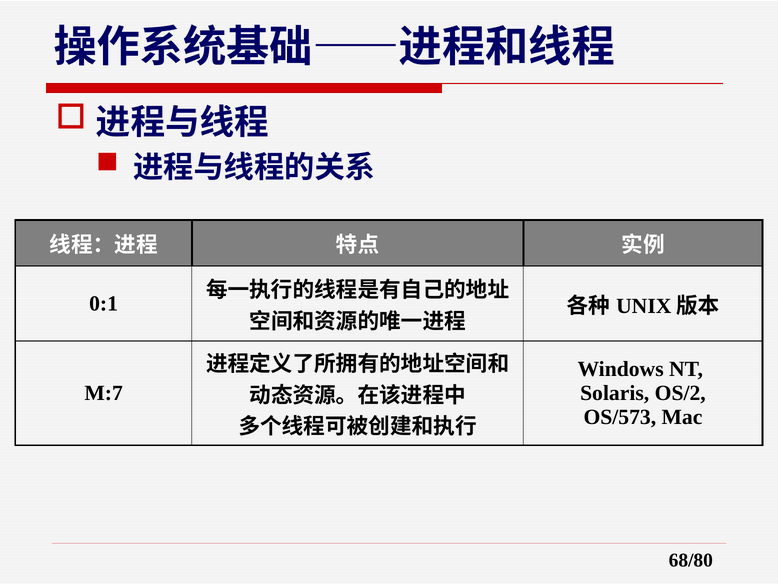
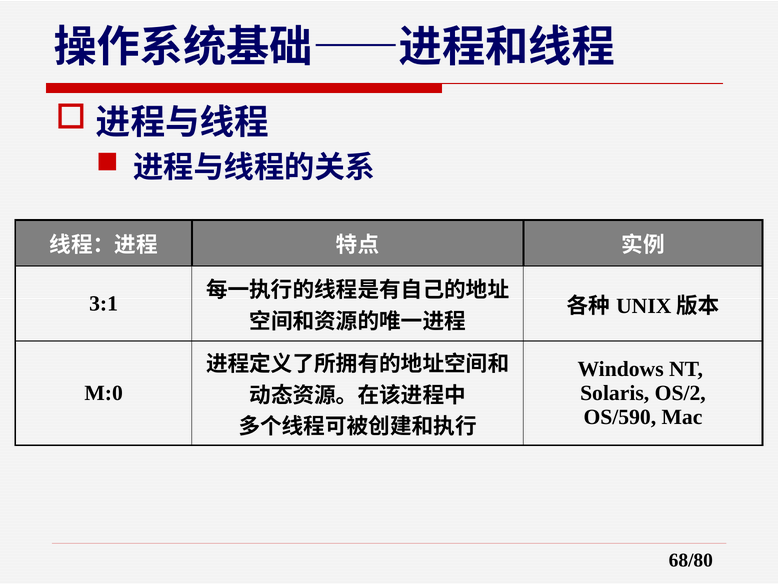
0:1: 0:1 -> 3:1
M:7: M:7 -> M:0
OS/573: OS/573 -> OS/590
